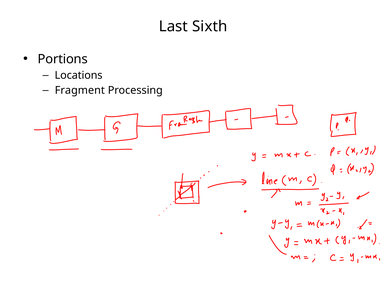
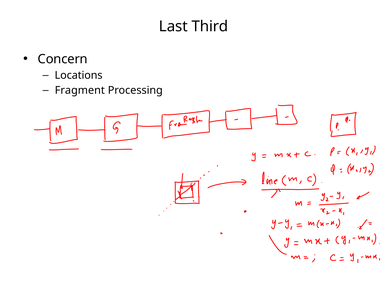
Sixth: Sixth -> Third
Portions: Portions -> Concern
